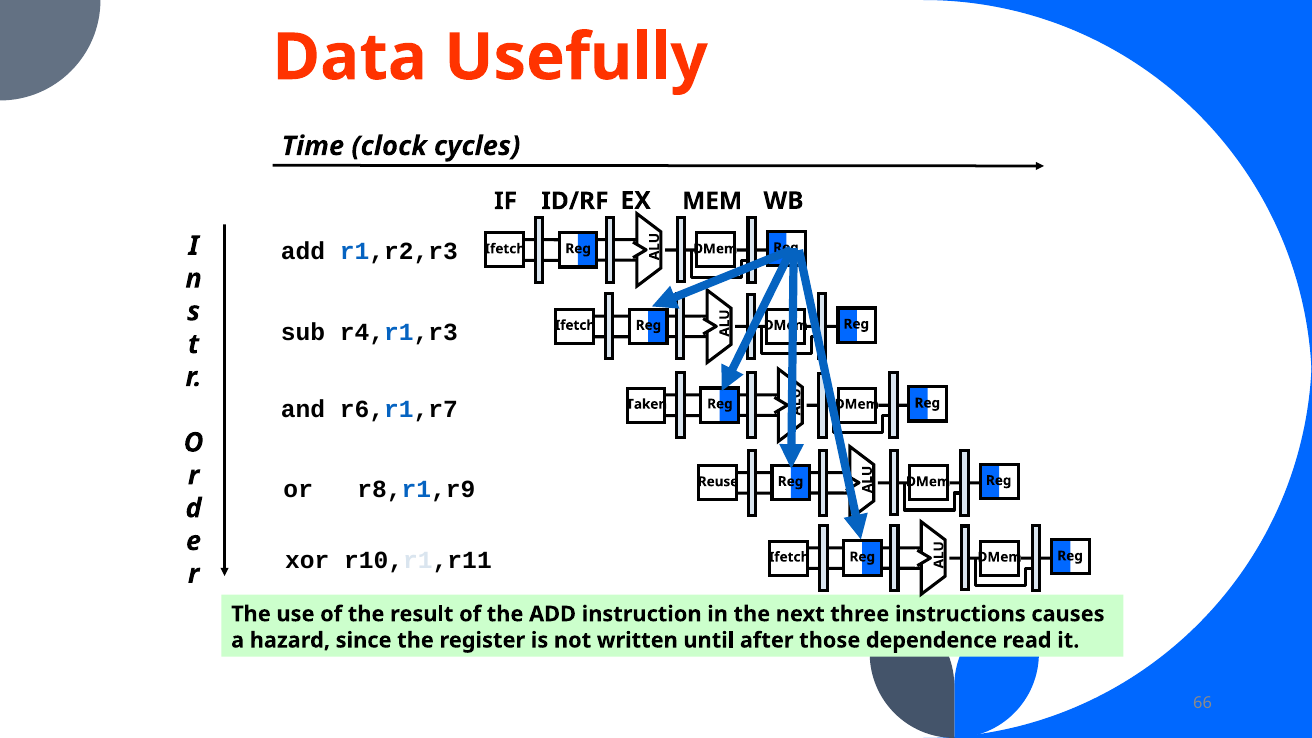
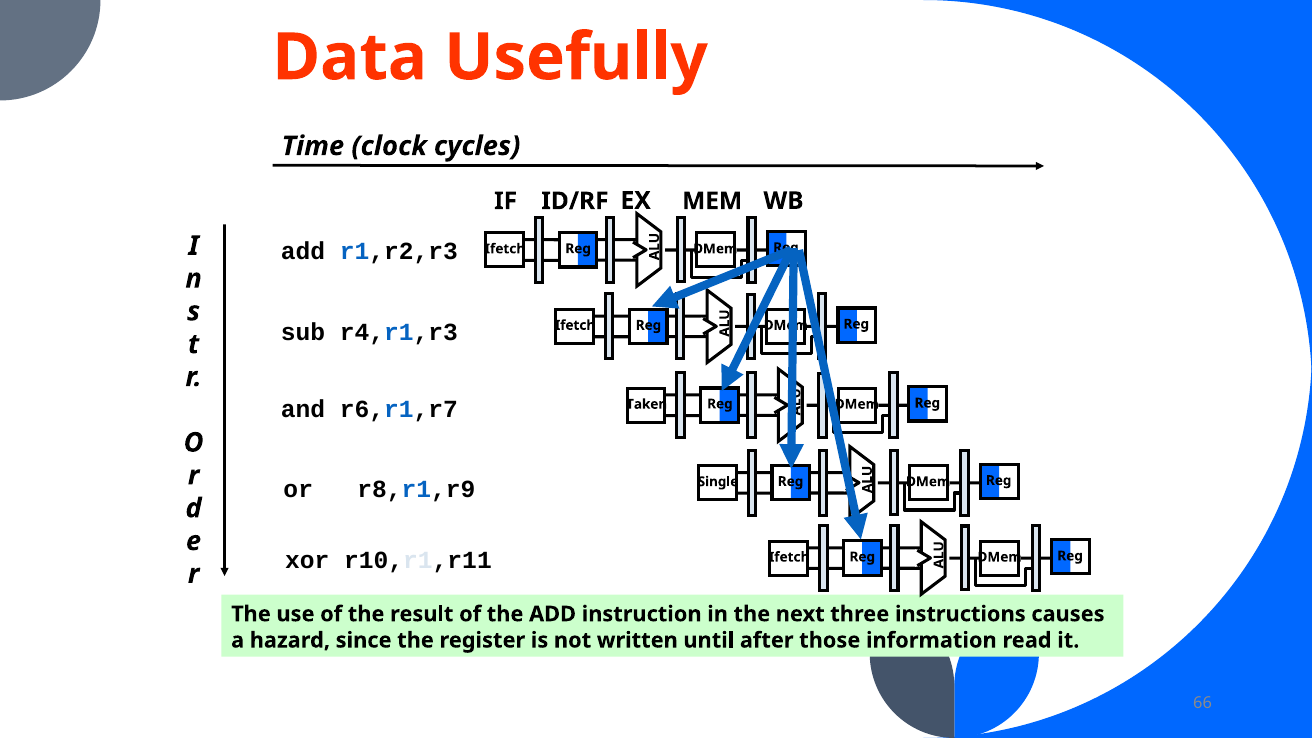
Reuse: Reuse -> Single
dependence: dependence -> information
